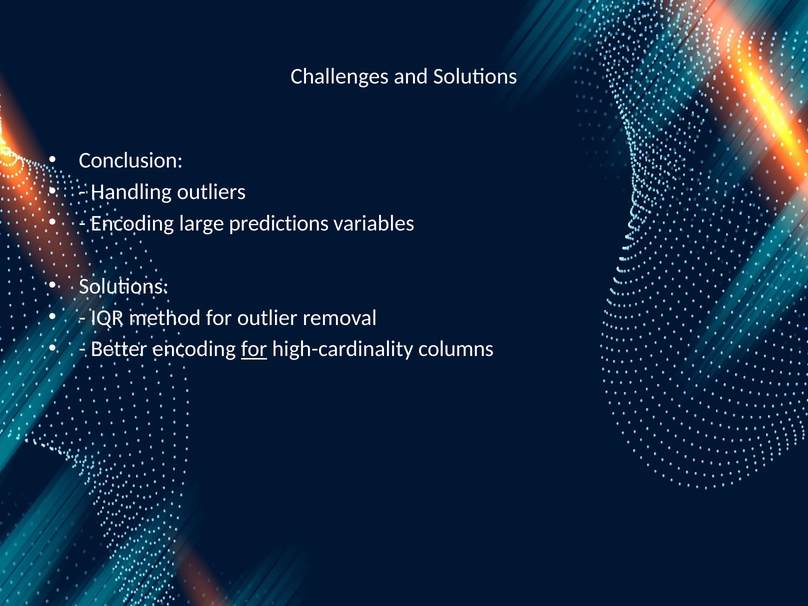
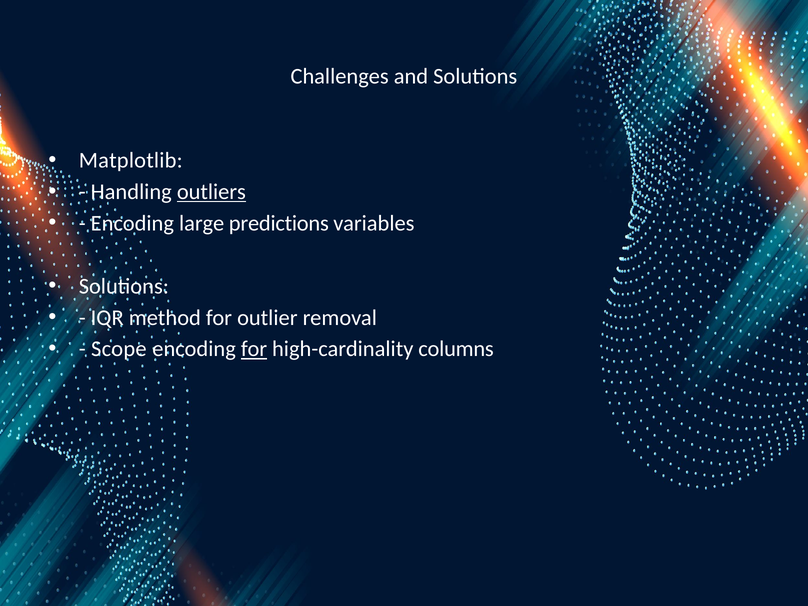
Conclusion: Conclusion -> Matplotlib
outliers underline: none -> present
Better: Better -> Scope
